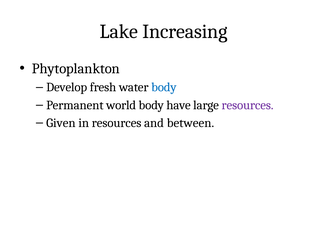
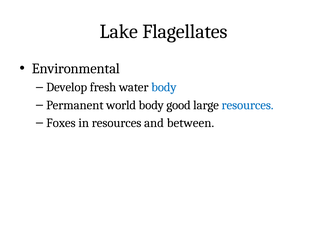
Increasing: Increasing -> Flagellates
Phytoplankton: Phytoplankton -> Environmental
have: have -> good
resources at (248, 105) colour: purple -> blue
Given: Given -> Foxes
